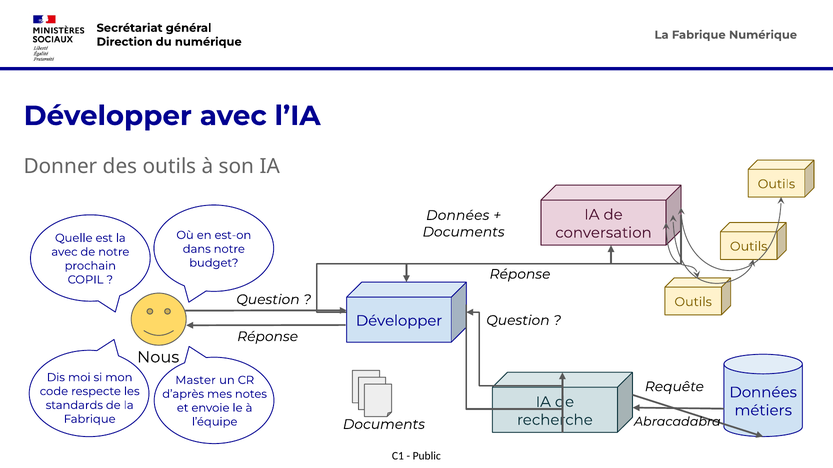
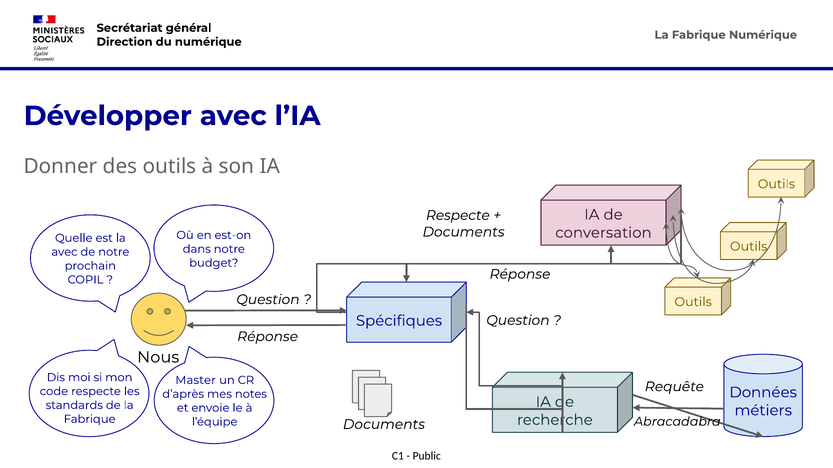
Données at (458, 216): Données -> Respecte
Développer at (399, 321): Développer -> Spécifiques
